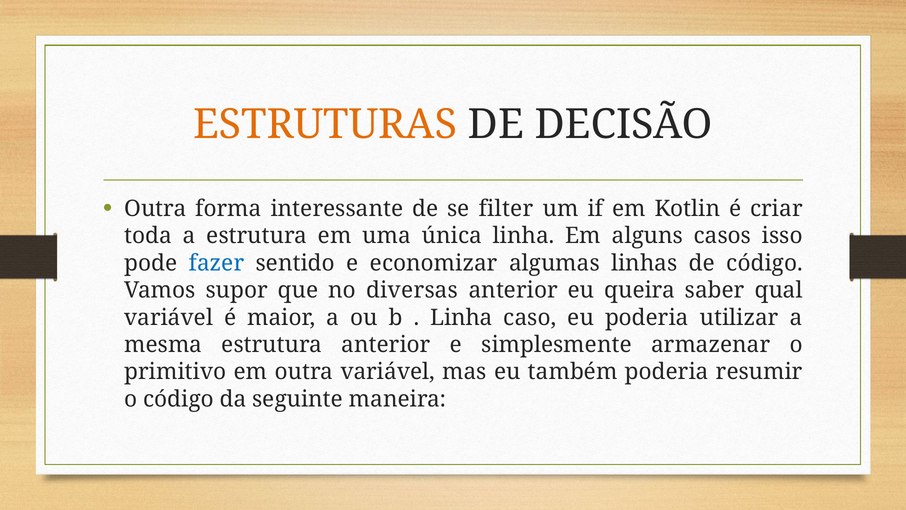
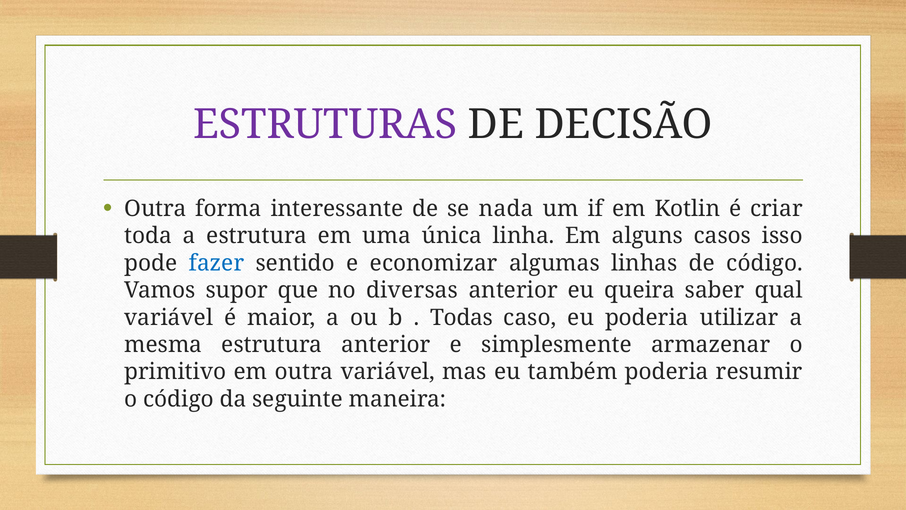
ESTRUTURAS colour: orange -> purple
filter: filter -> nada
Linha at (462, 317): Linha -> Todas
